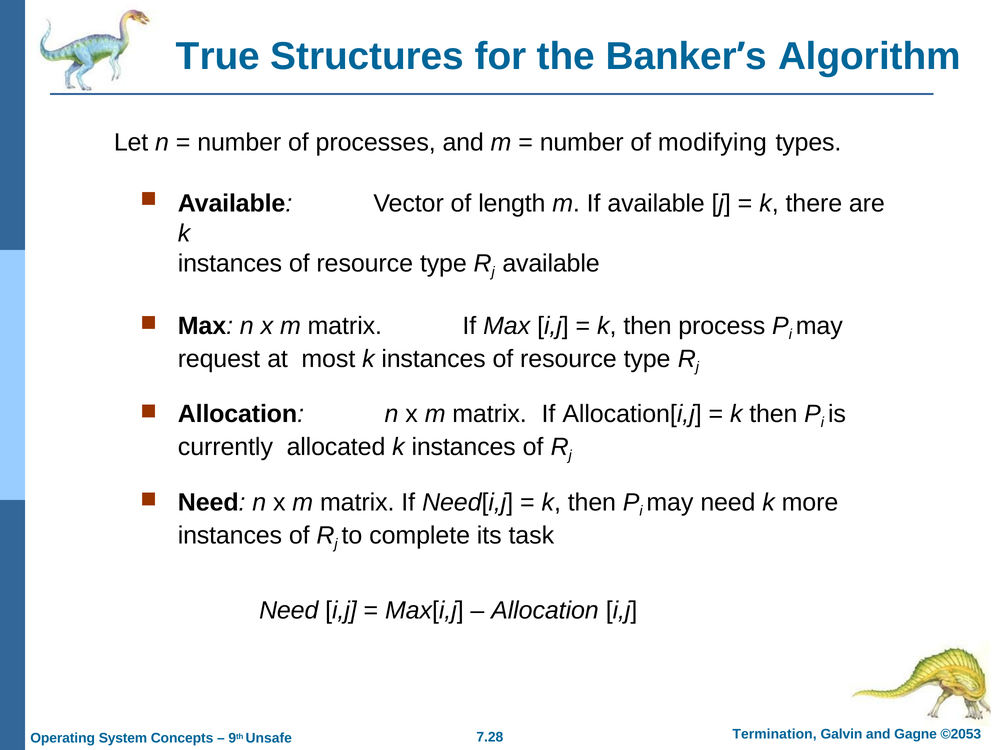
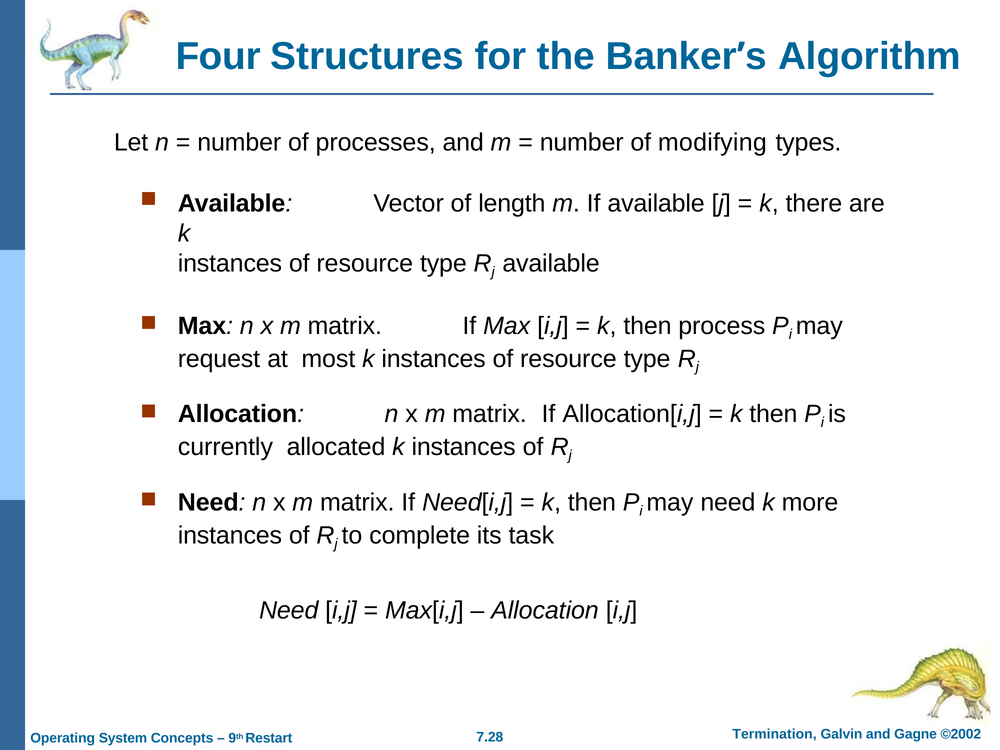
True: True -> Four
©2053: ©2053 -> ©2002
Unsafe: Unsafe -> Restart
